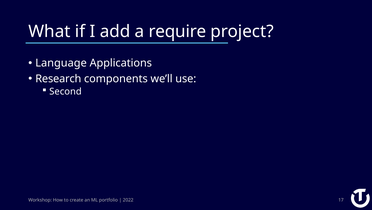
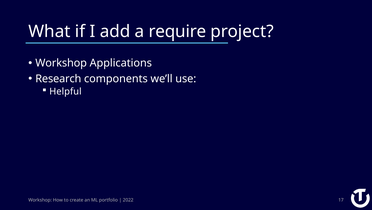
Language at (61, 63): Language -> Workshop
Second: Second -> Helpful
